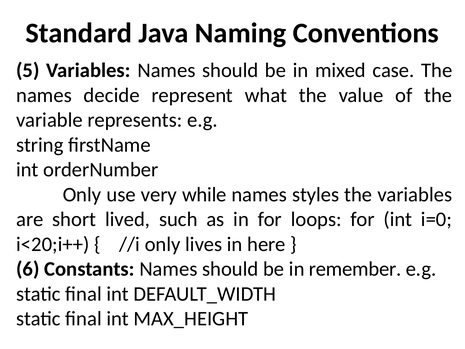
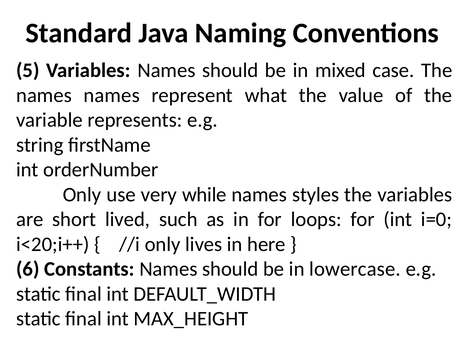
names decide: decide -> names
remember: remember -> lowercase
